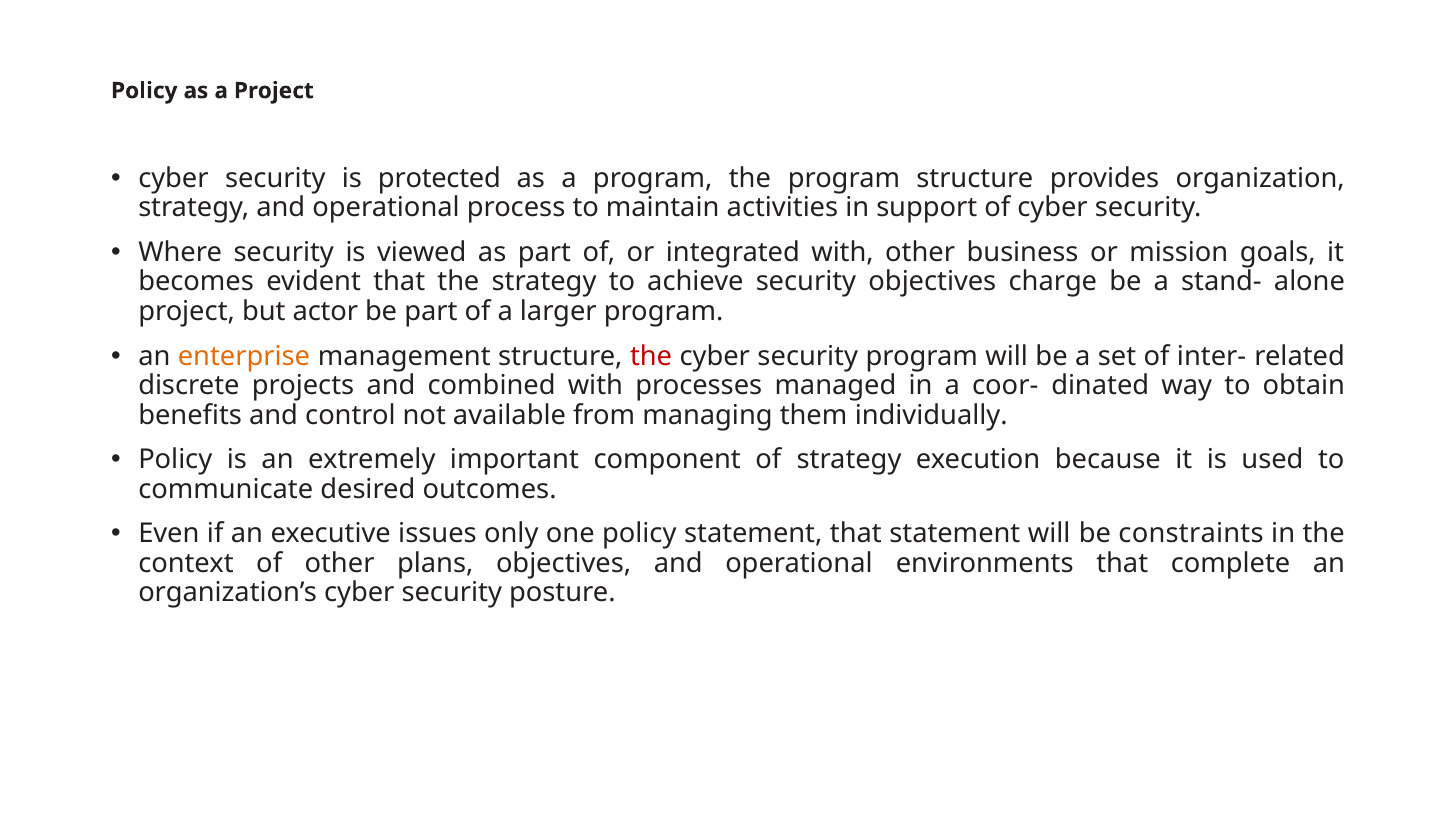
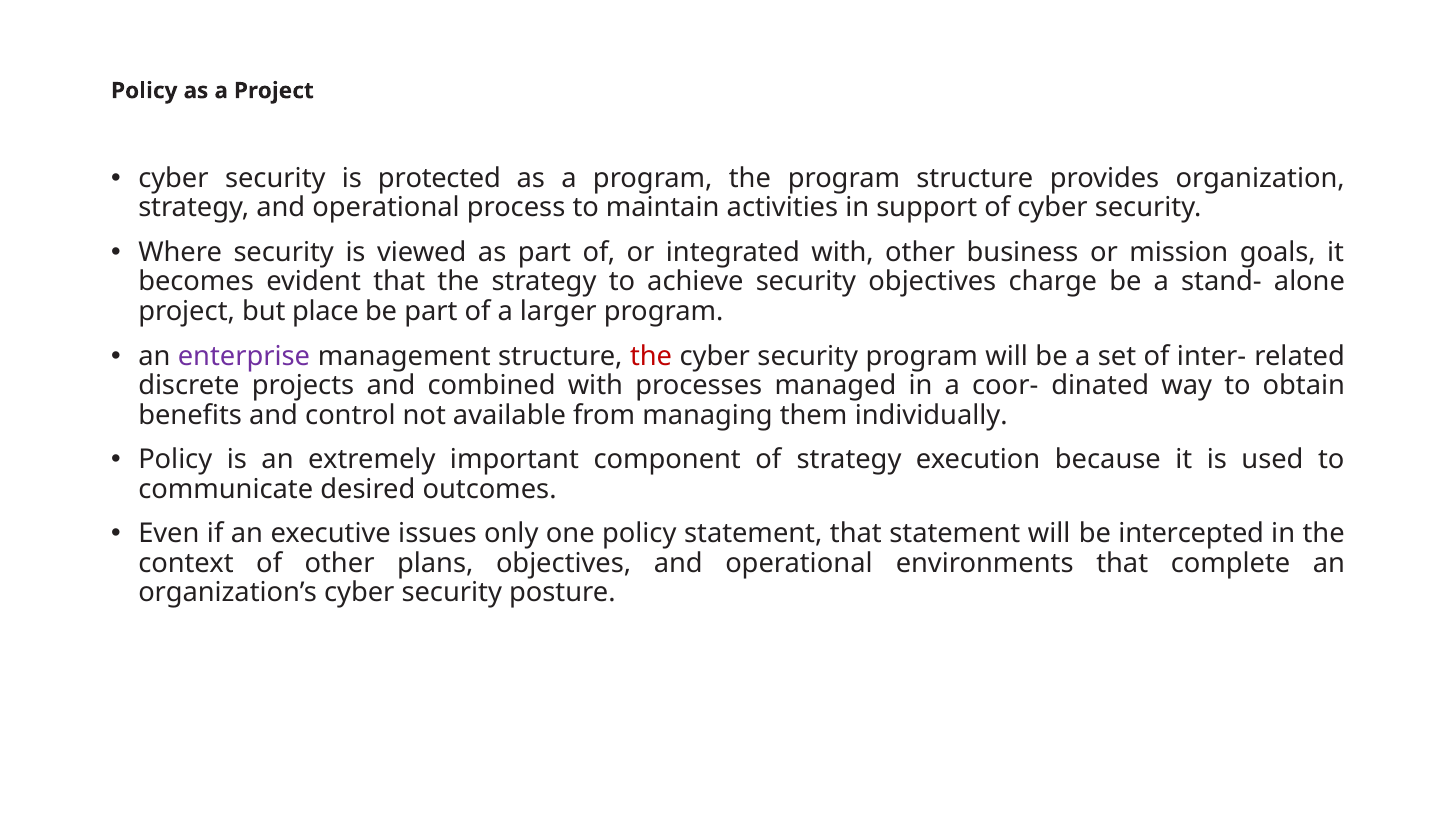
actor: actor -> place
enterprise colour: orange -> purple
constraints: constraints -> intercepted
